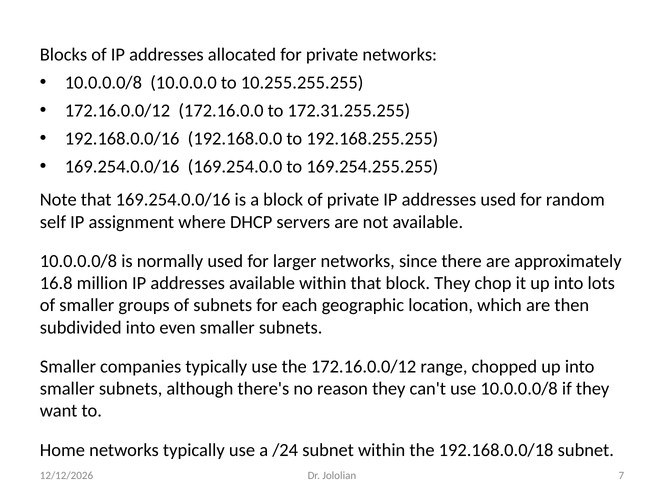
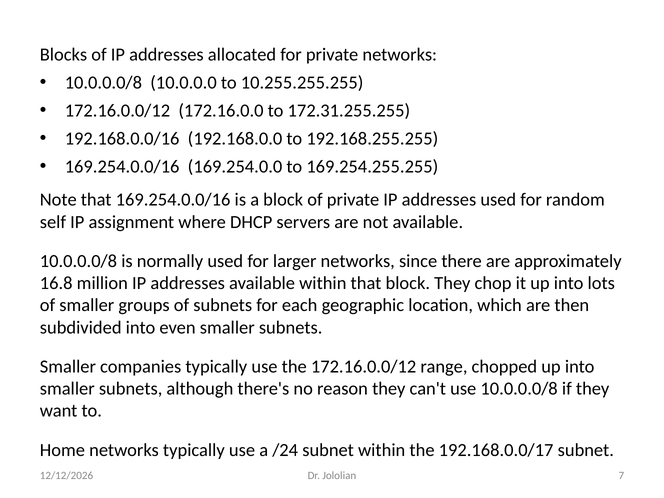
192.168.0.0/18: 192.168.0.0/18 -> 192.168.0.0/17
